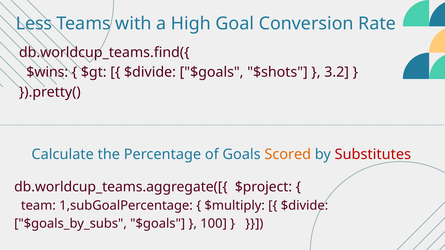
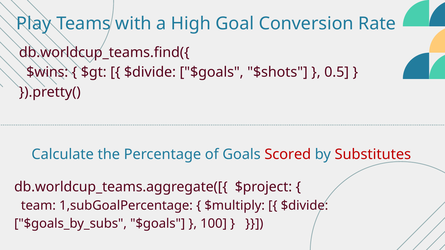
Less: Less -> Play
3.2: 3.2 -> 0.5
Scored colour: orange -> red
